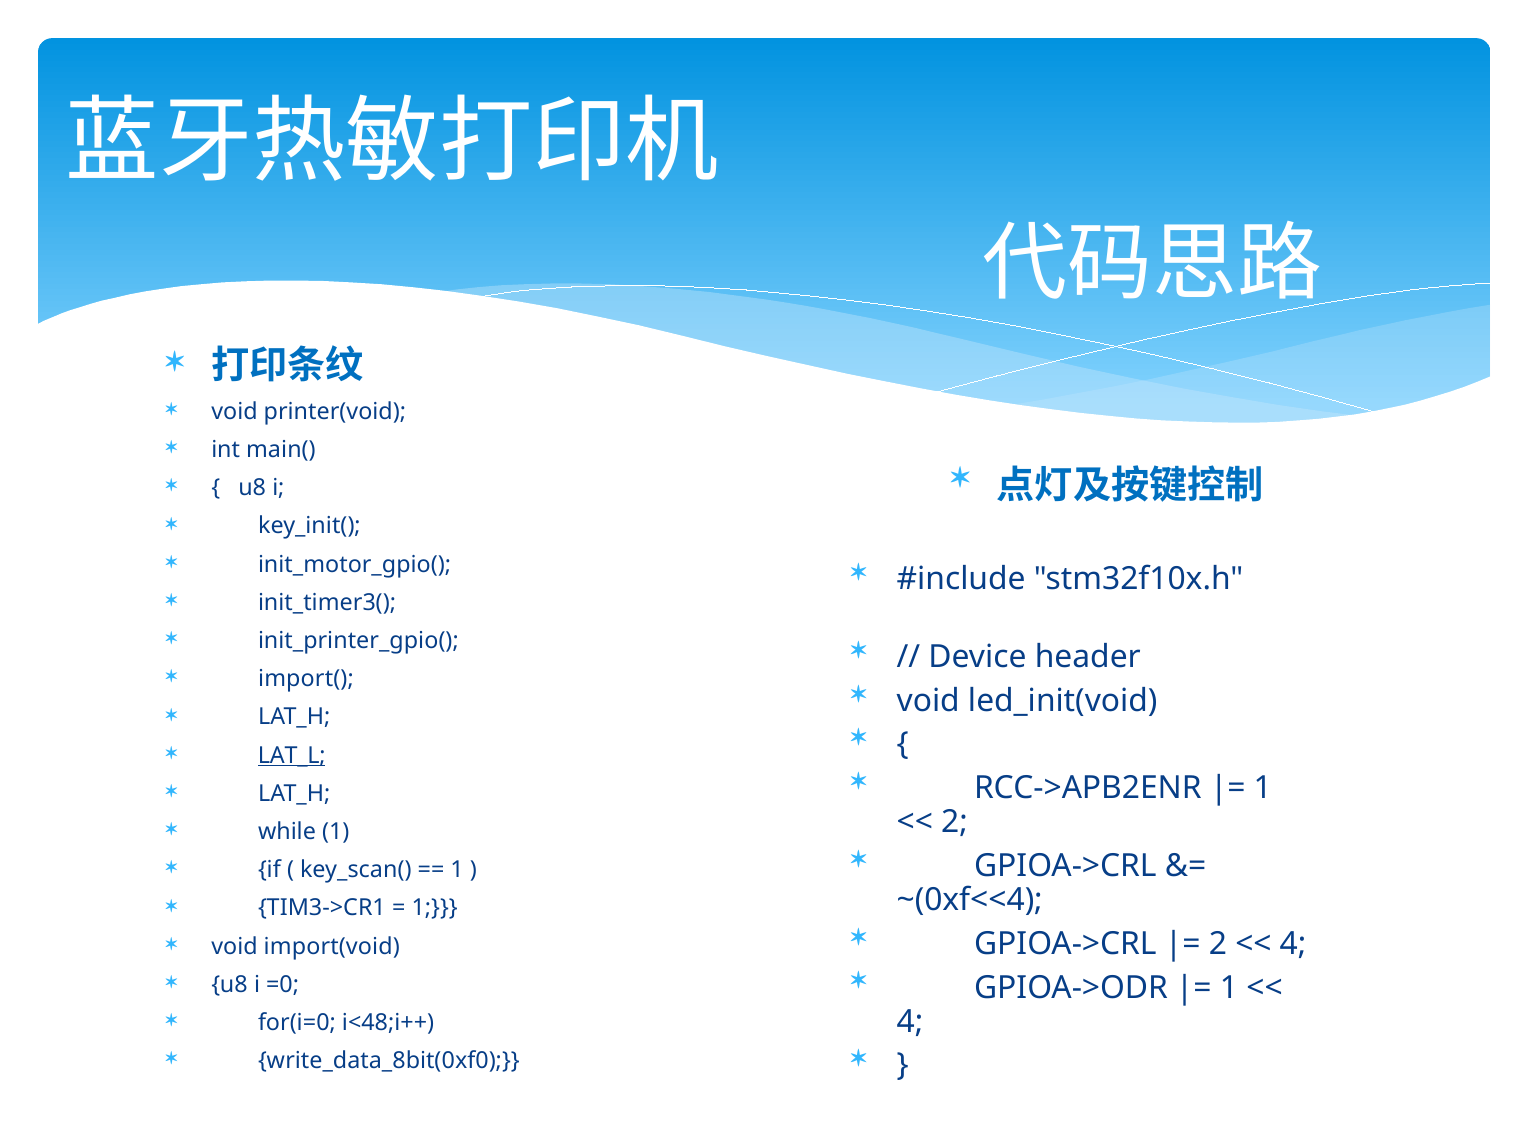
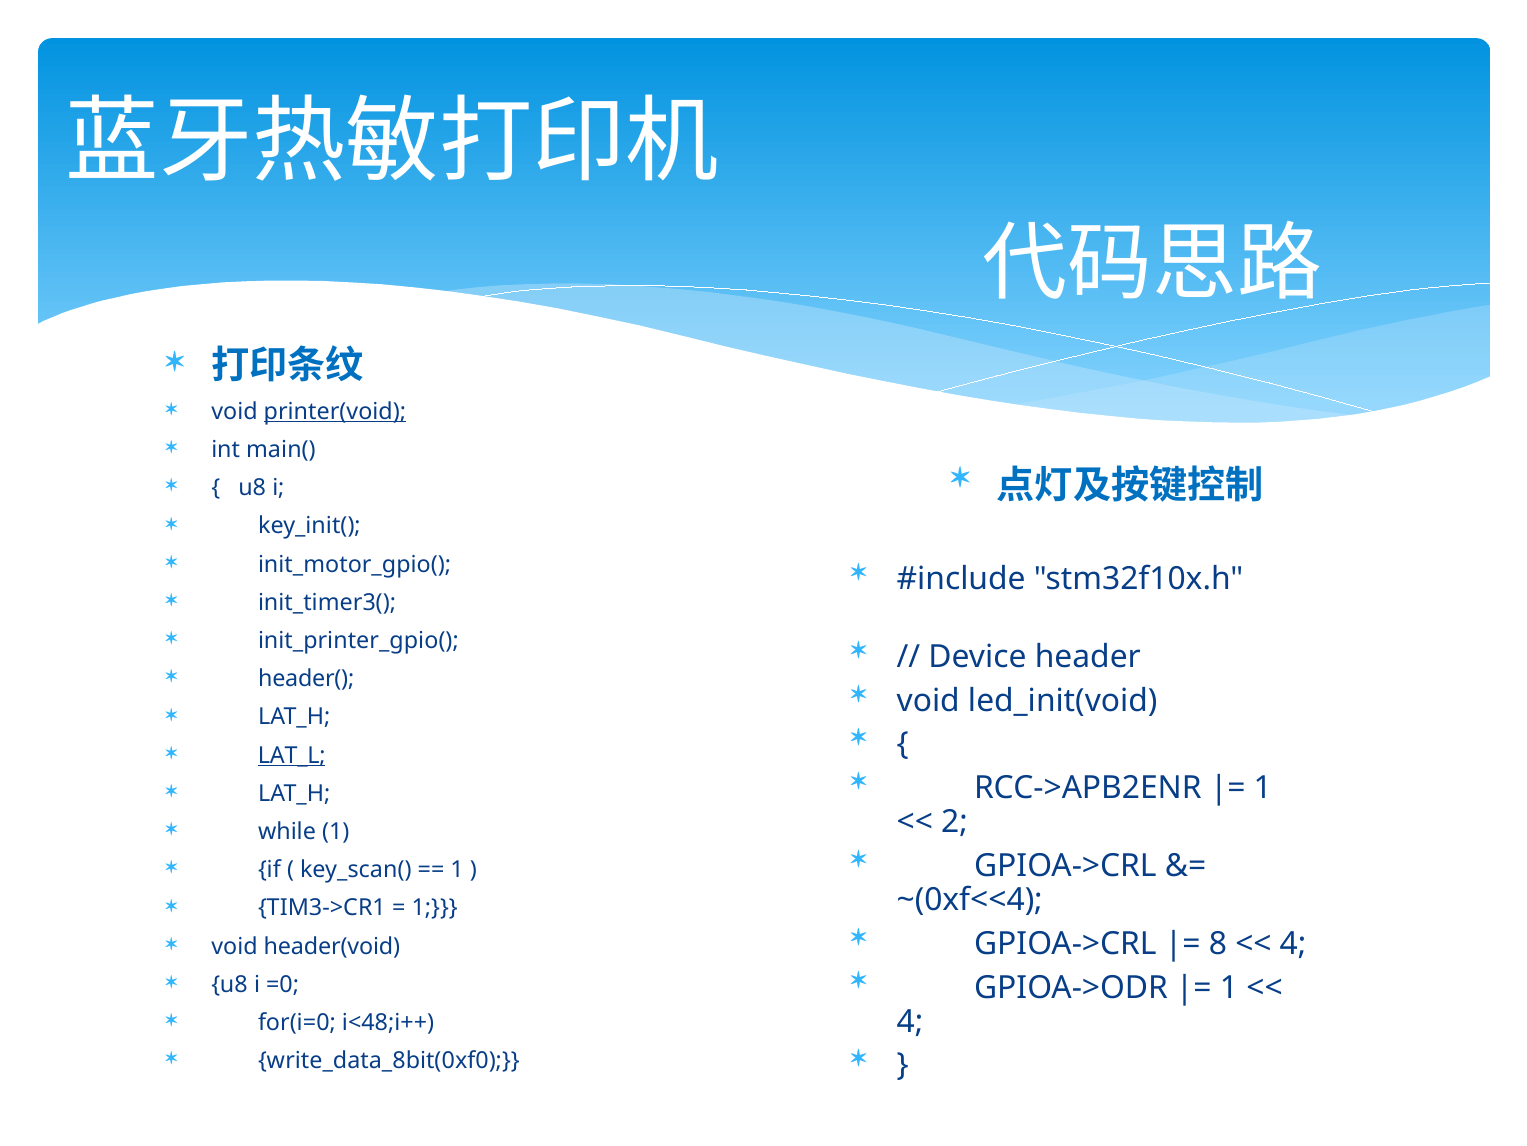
printer(void underline: none -> present
import(: import( -> header(
2 at (1218, 943): 2 -> 8
import(void: import(void -> header(void
